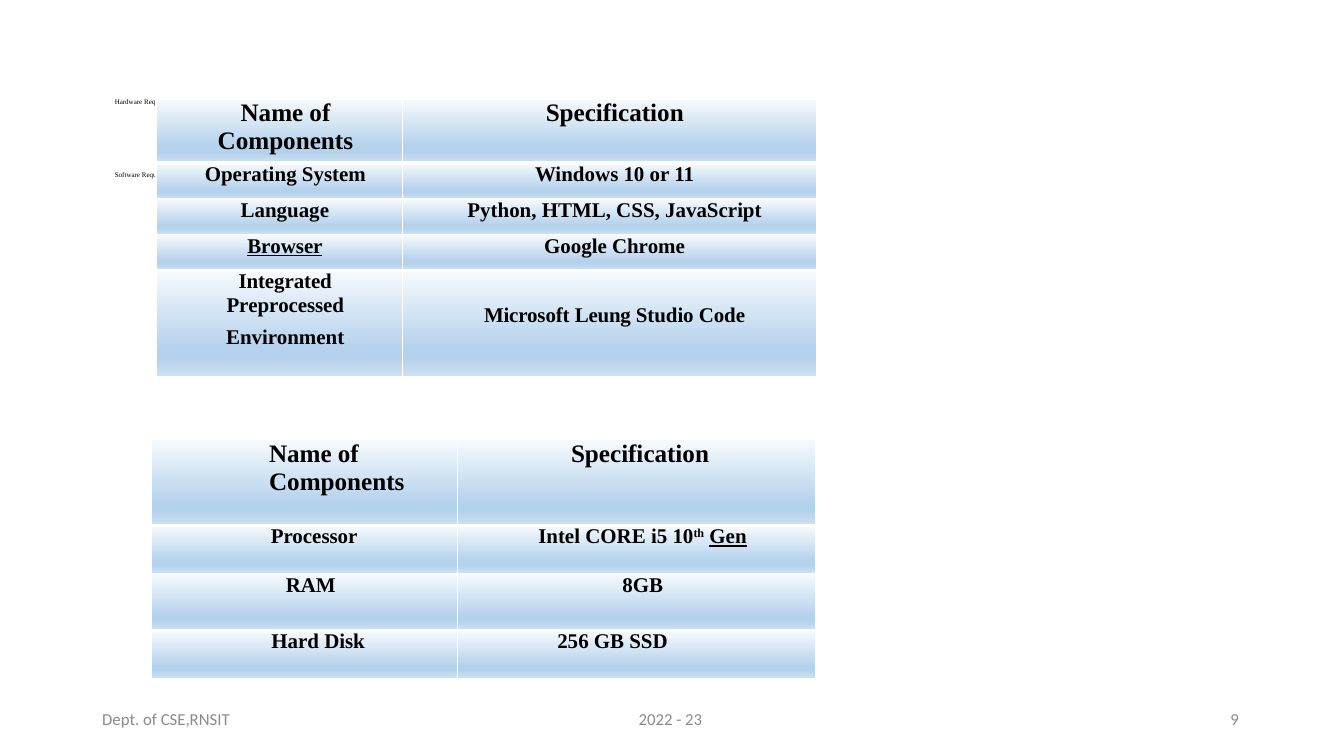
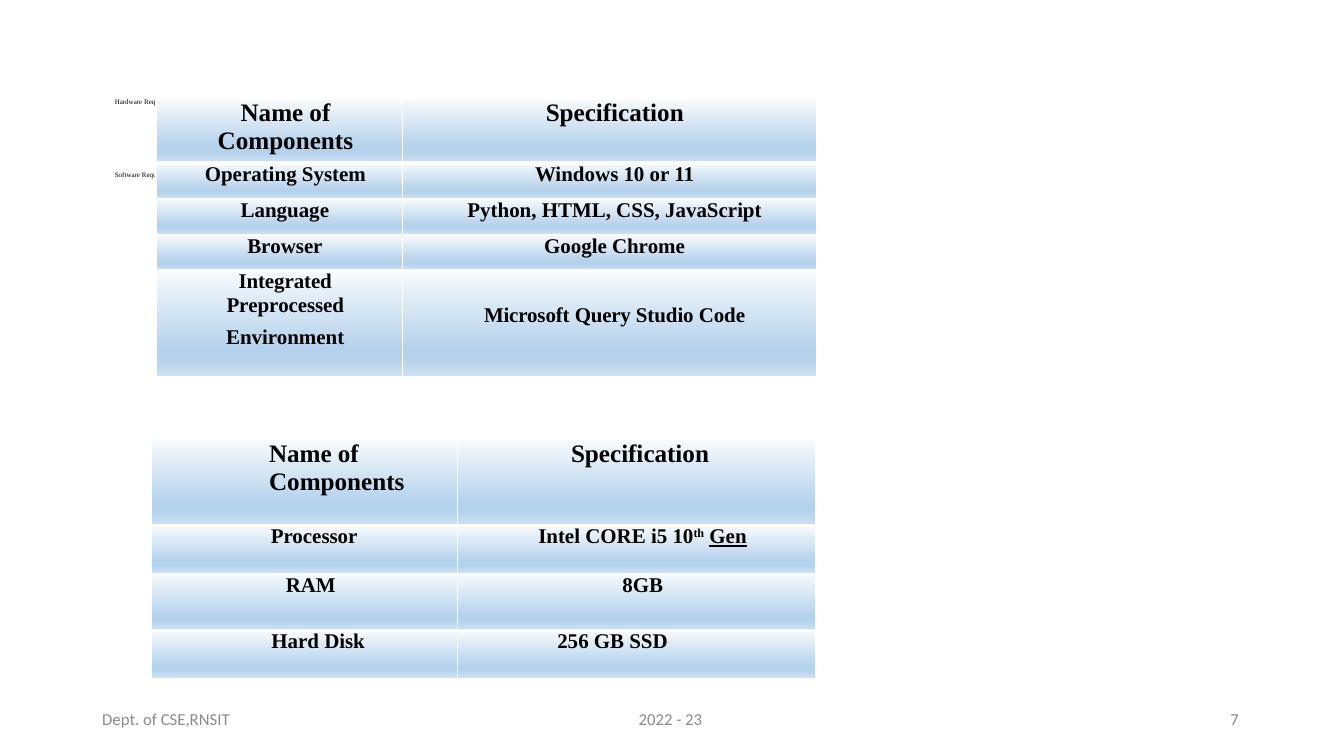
Browser underline: present -> none
Leung: Leung -> Query
9: 9 -> 7
